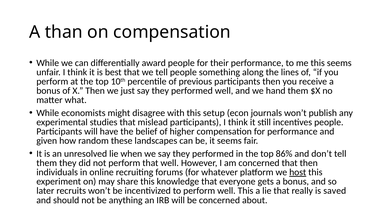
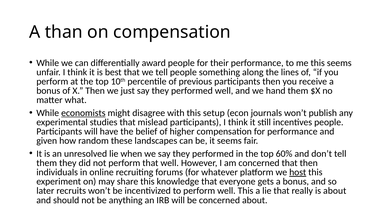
economists underline: none -> present
86%: 86% -> 60%
is saved: saved -> about
